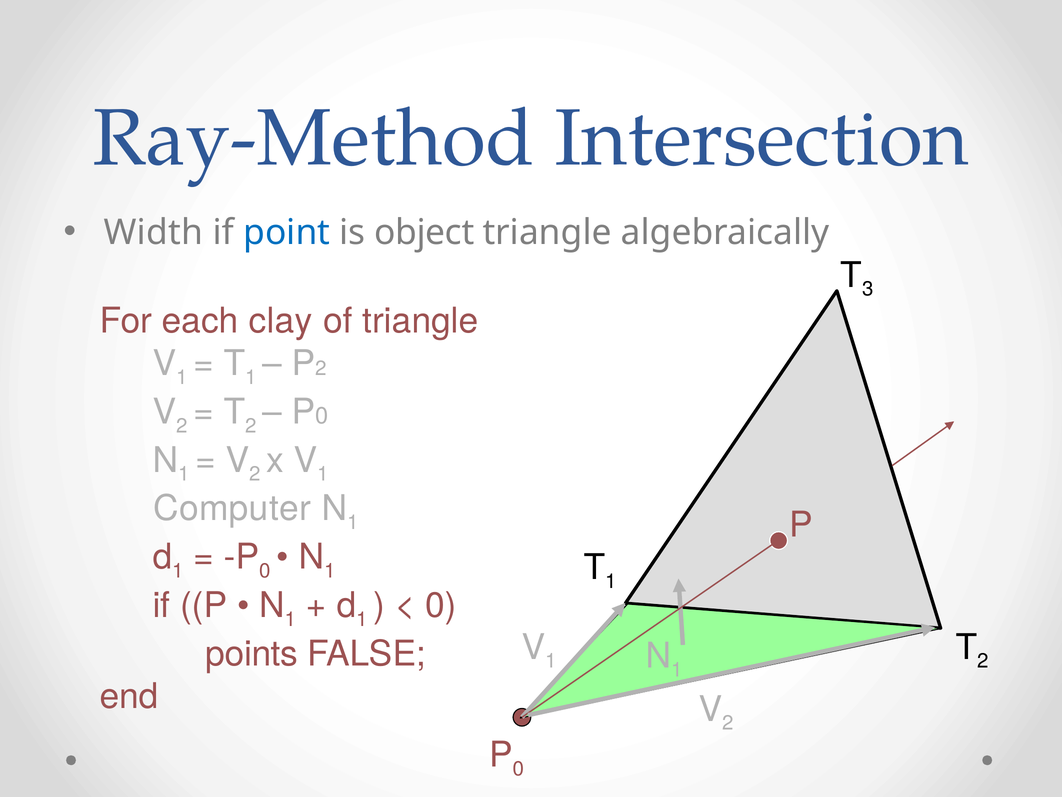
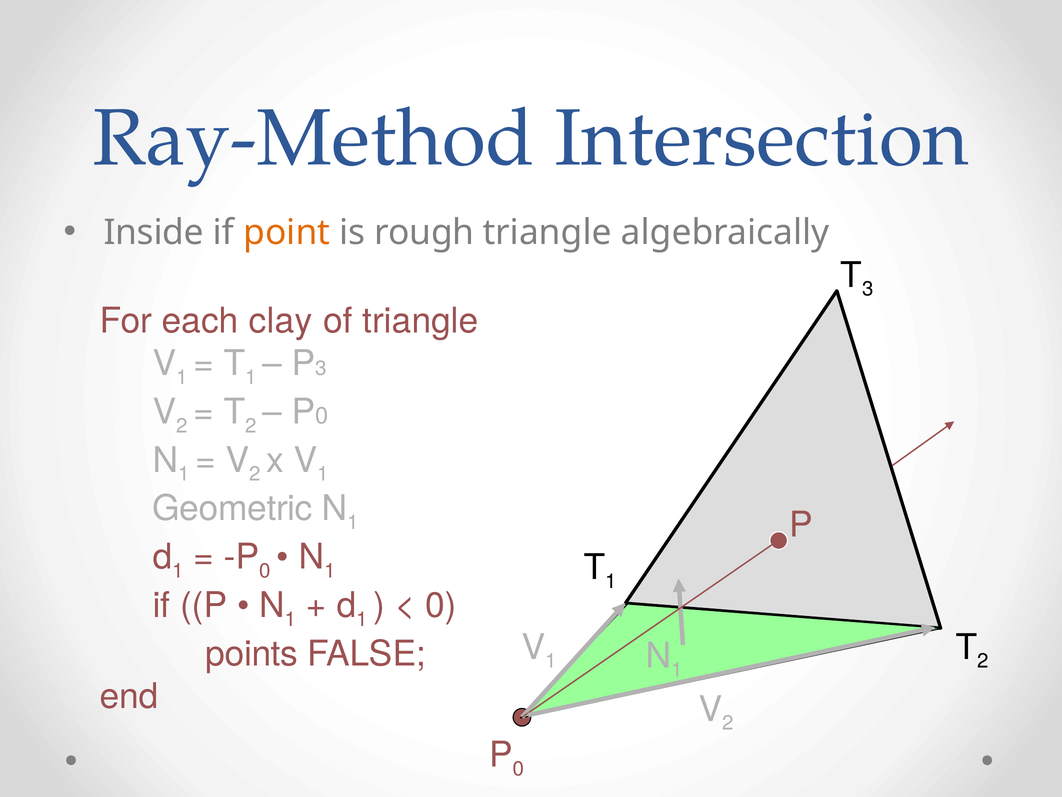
Width: Width -> Inside
point colour: blue -> orange
object: object -> rough
P 2: 2 -> 3
Computer: Computer -> Geometric
